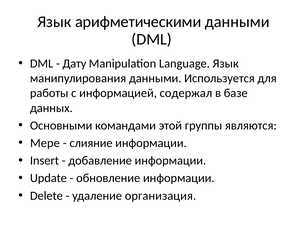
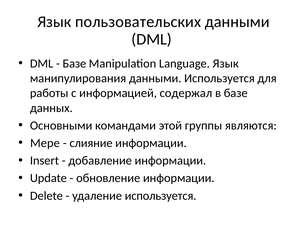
арифметическими: арифметическими -> пользовательских
Дату at (74, 64): Дату -> Базе
удаление организация: организация -> используется
